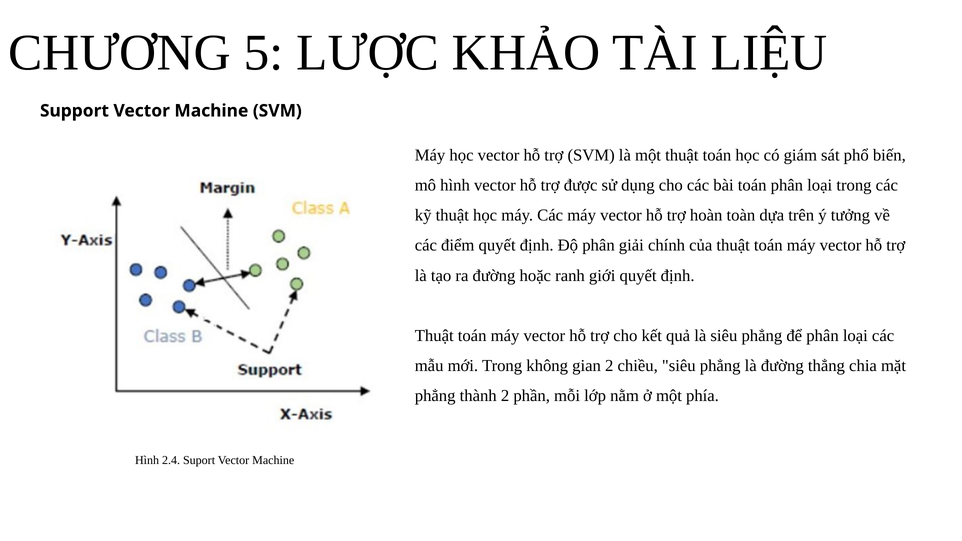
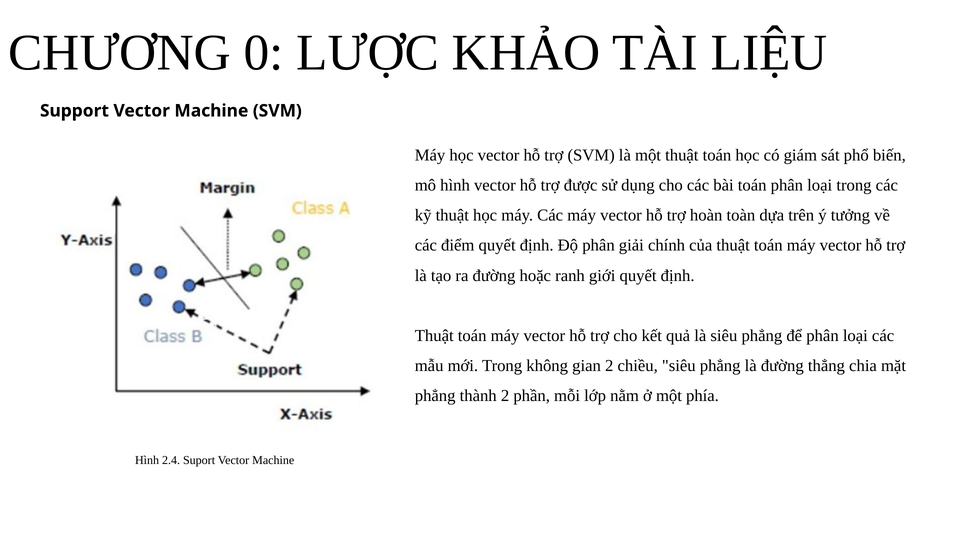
5: 5 -> 0
